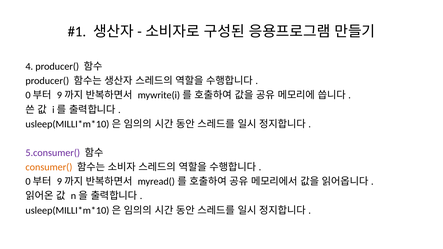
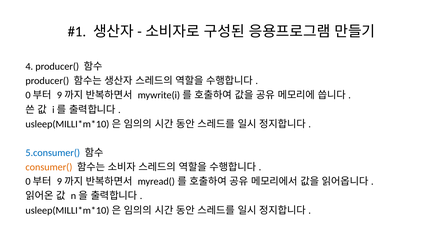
5.consumer( colour: purple -> blue
